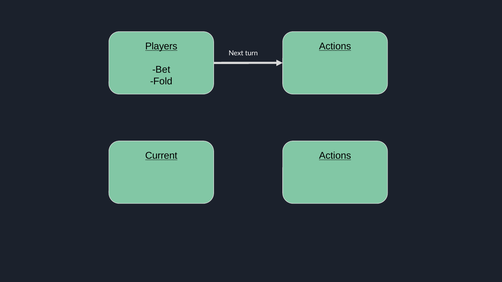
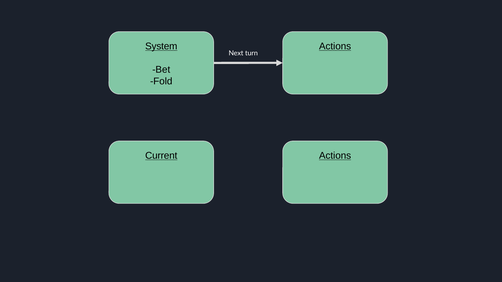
Players: Players -> System
